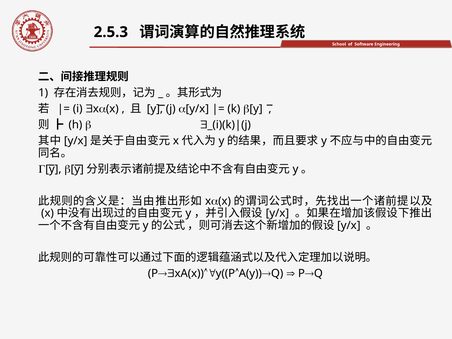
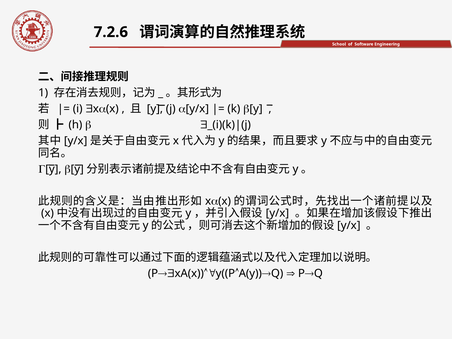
2.5.3: 2.5.3 -> 7.2.6
